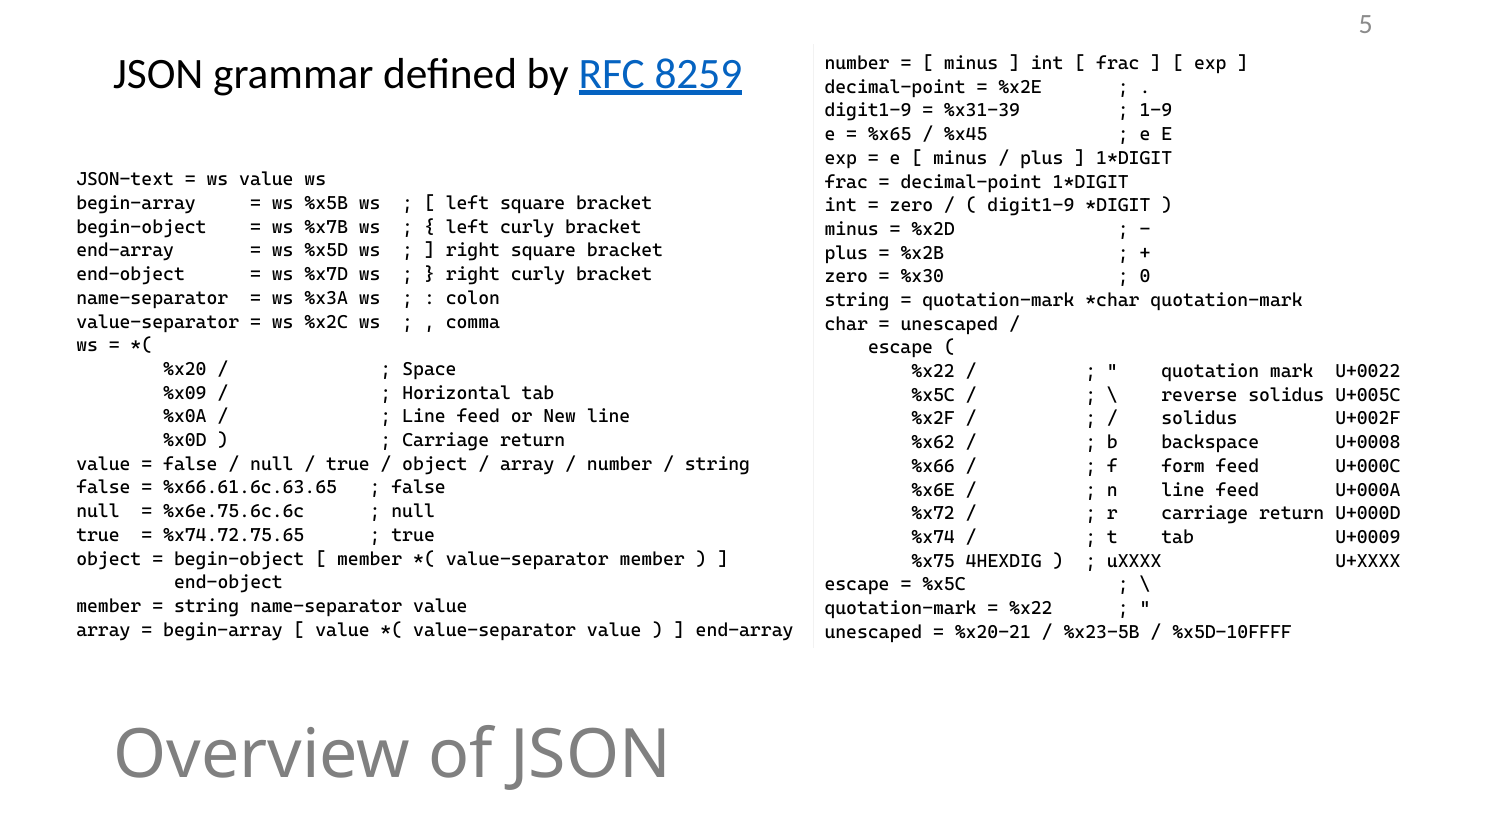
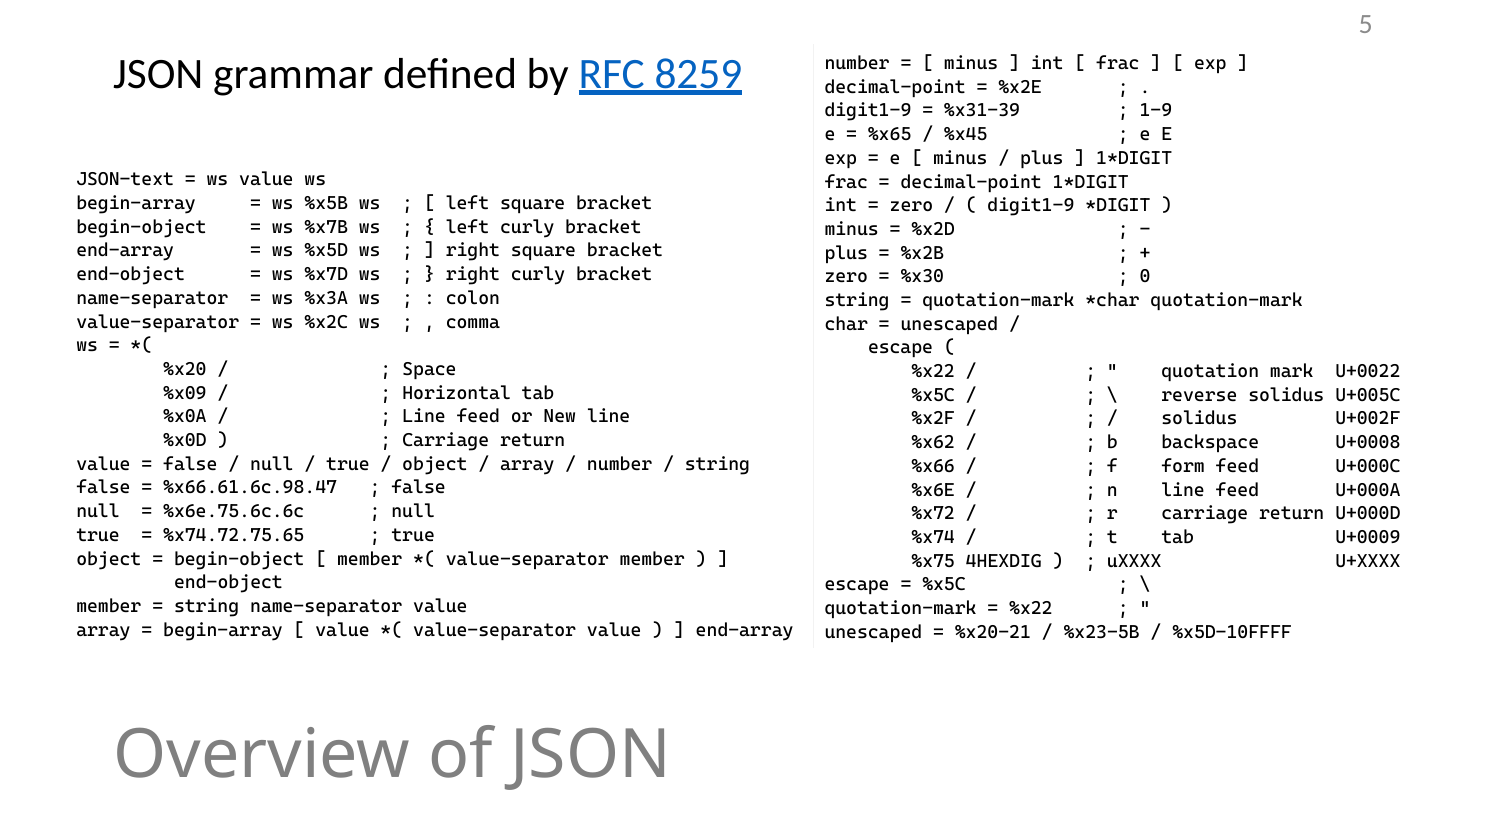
%x66.61.6c.63.65: %x66.61.6c.63.65 -> %x66.61.6c.98.47
